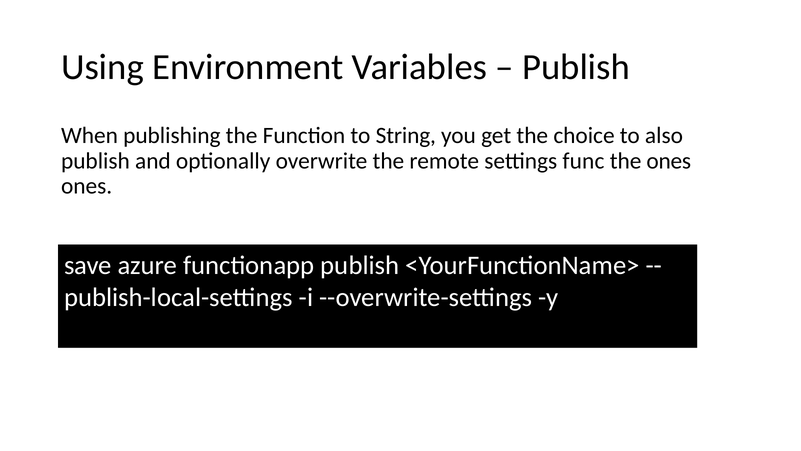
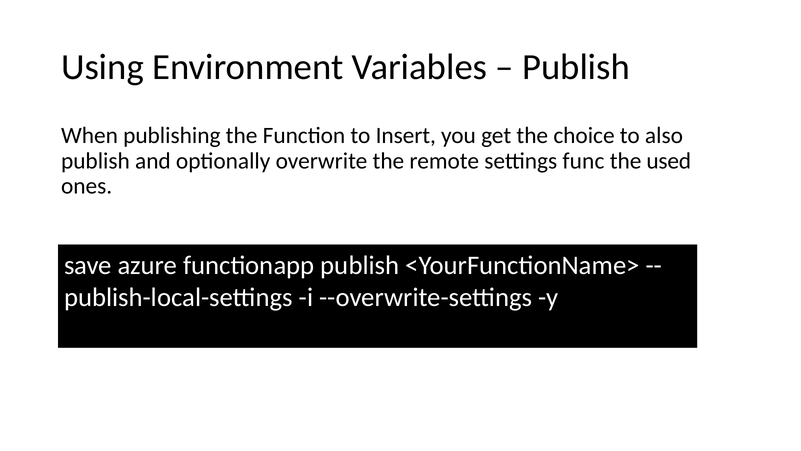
String: String -> Insert
the ones: ones -> used
